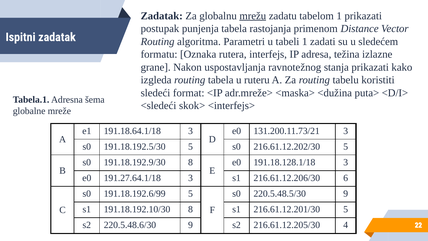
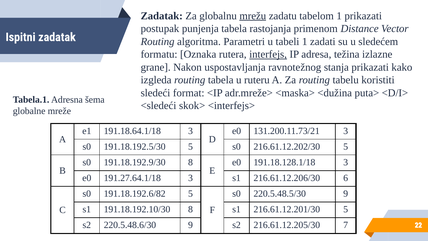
interfejs underline: none -> present
191.18.192.6/99: 191.18.192.6/99 -> 191.18.192.6/82
4: 4 -> 7
